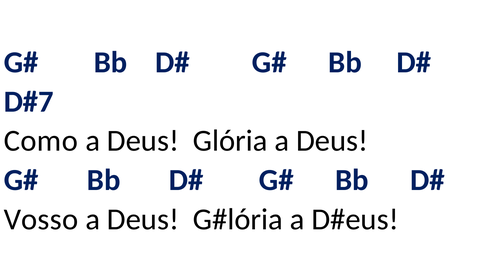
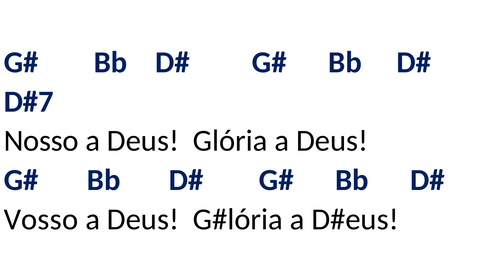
Como: Como -> Nosso
